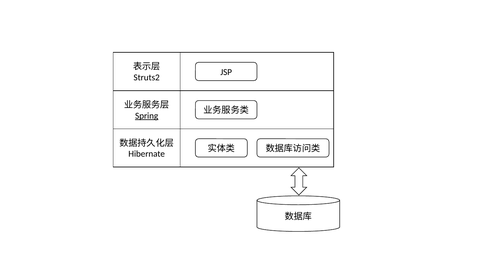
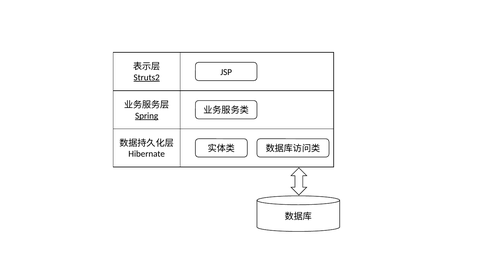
Struts2 underline: none -> present
